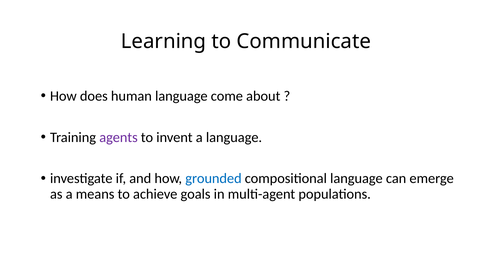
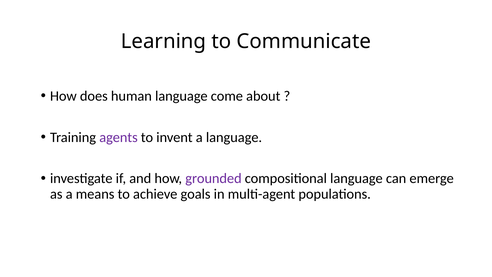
grounded colour: blue -> purple
